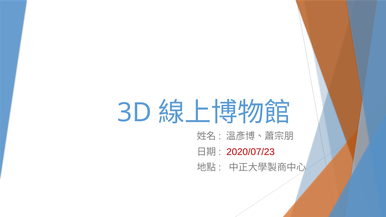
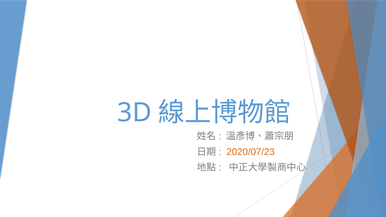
2020/07/23 colour: red -> orange
